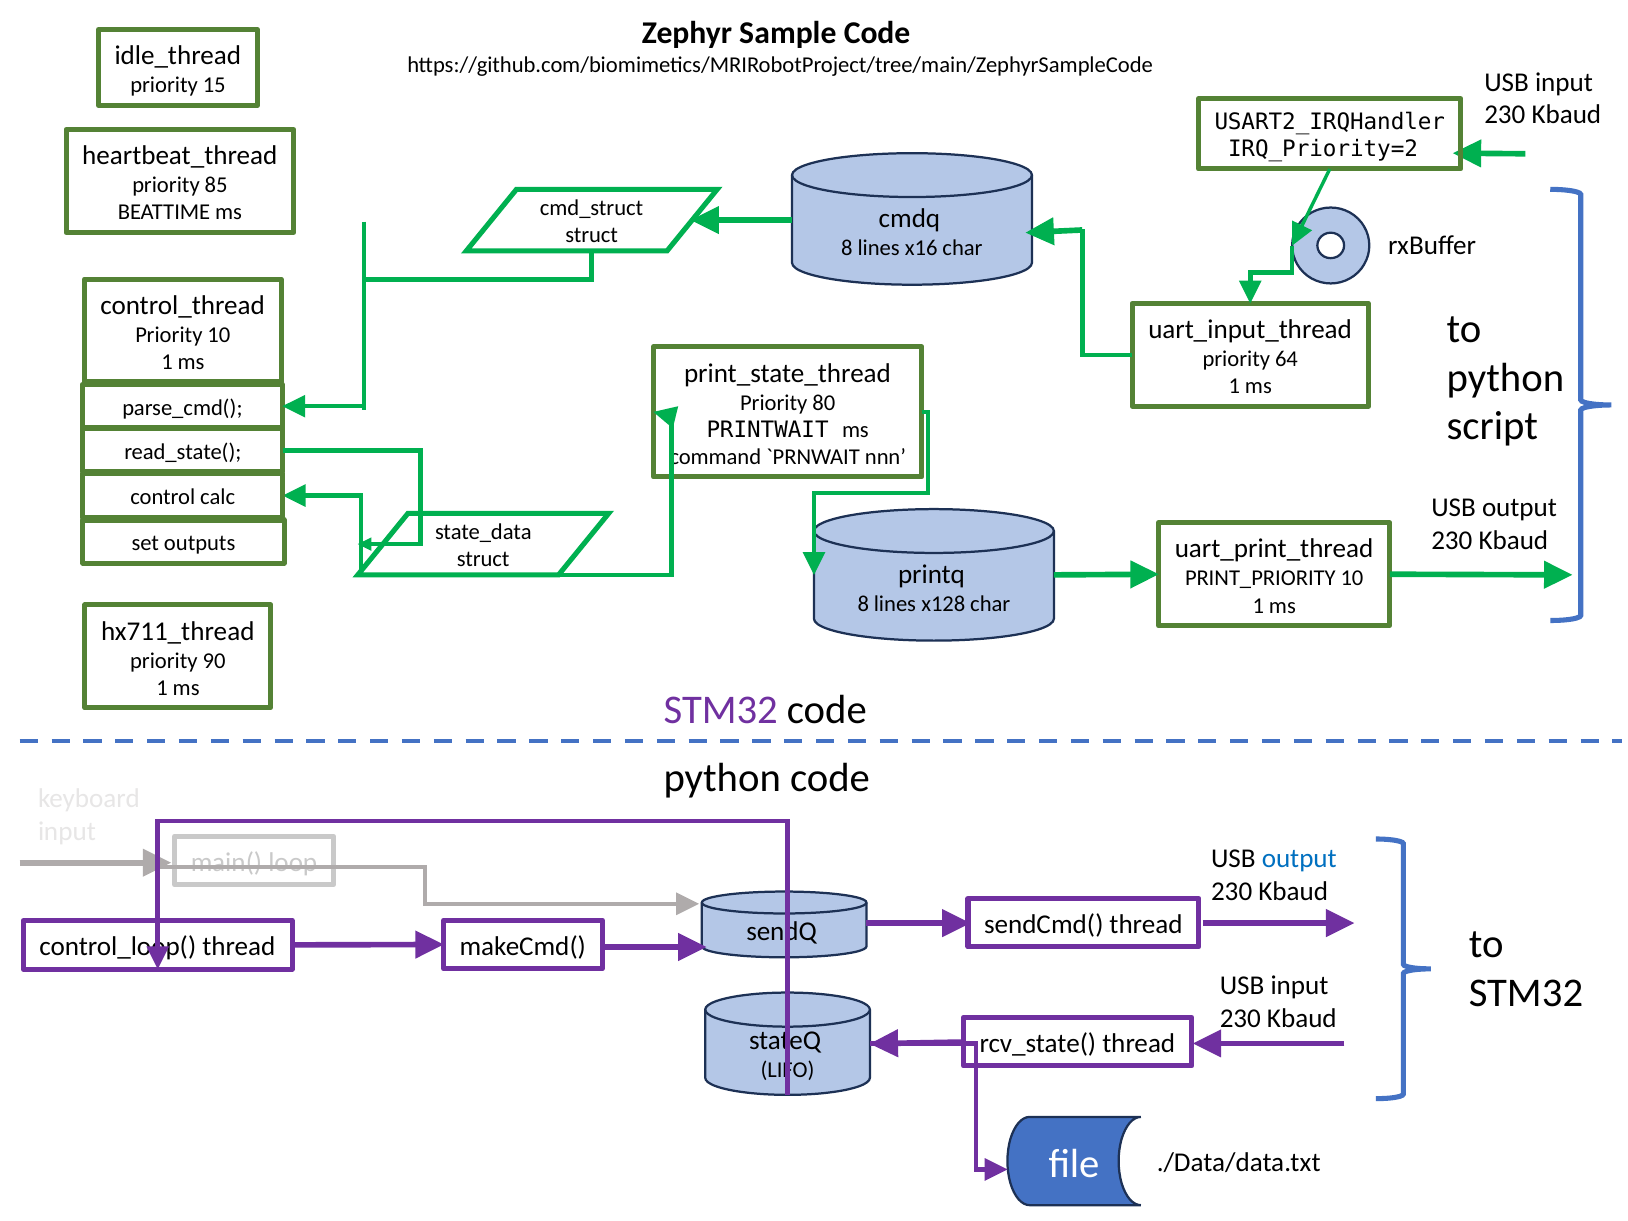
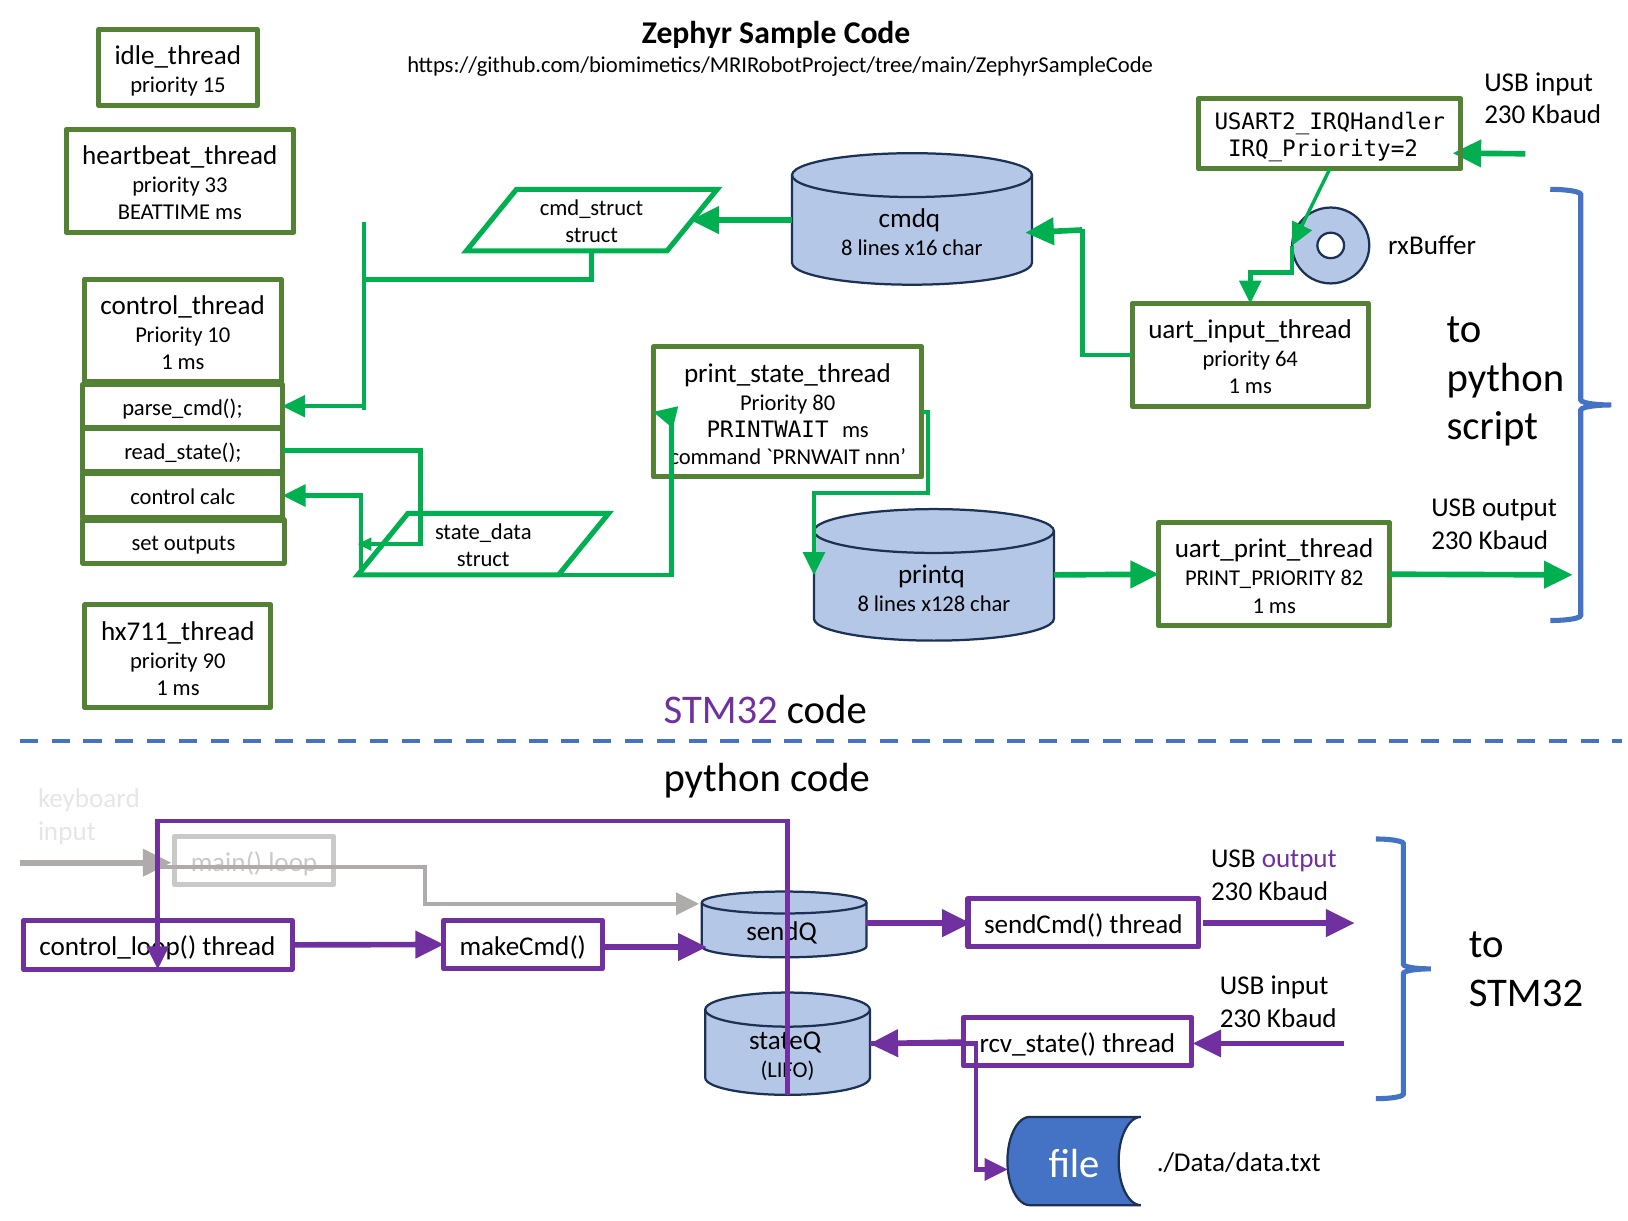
85: 85 -> 33
PRINT_PRIORITY 10: 10 -> 82
output at (1299, 859) colour: blue -> purple
